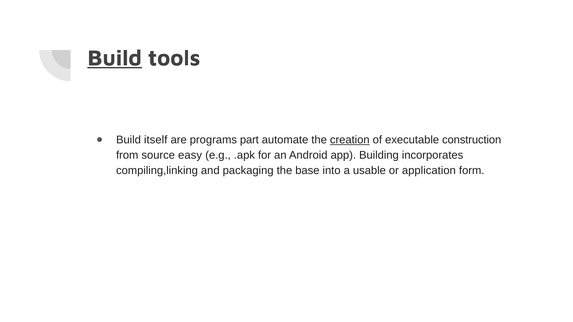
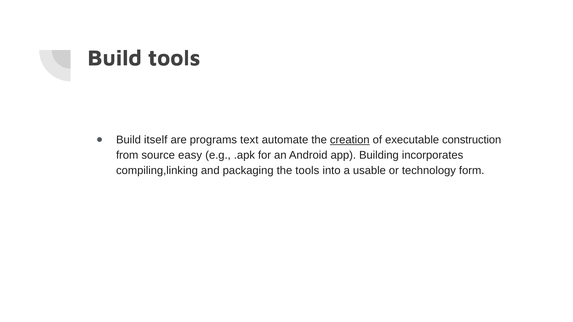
Build at (115, 58) underline: present -> none
part: part -> text
the base: base -> tools
application: application -> technology
